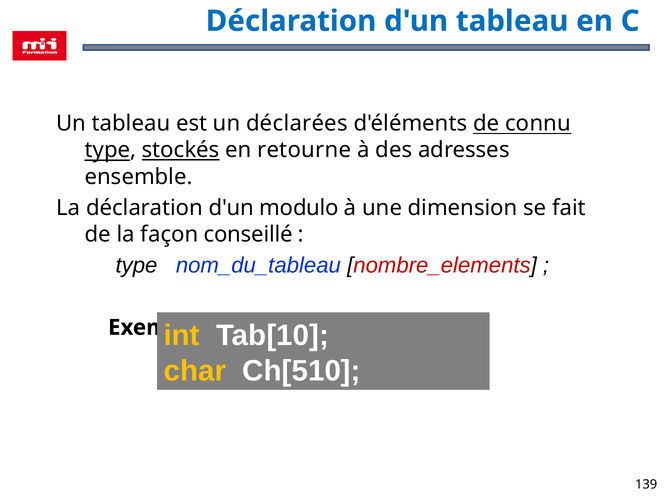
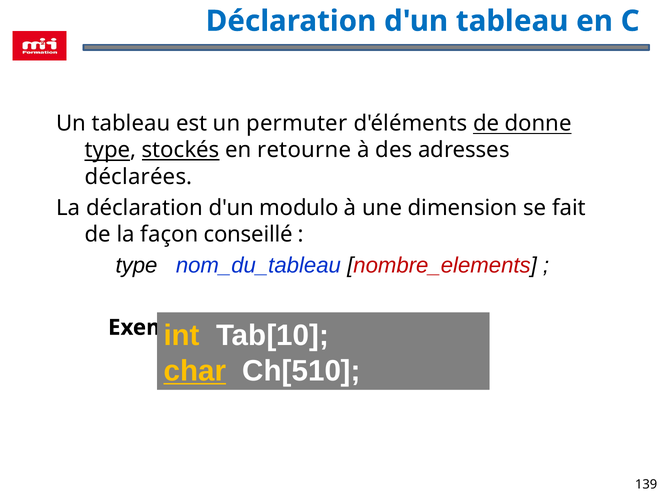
déclarées: déclarées -> permuter
connu: connu -> donne
ensemble: ensemble -> déclarées
char underline: none -> present
